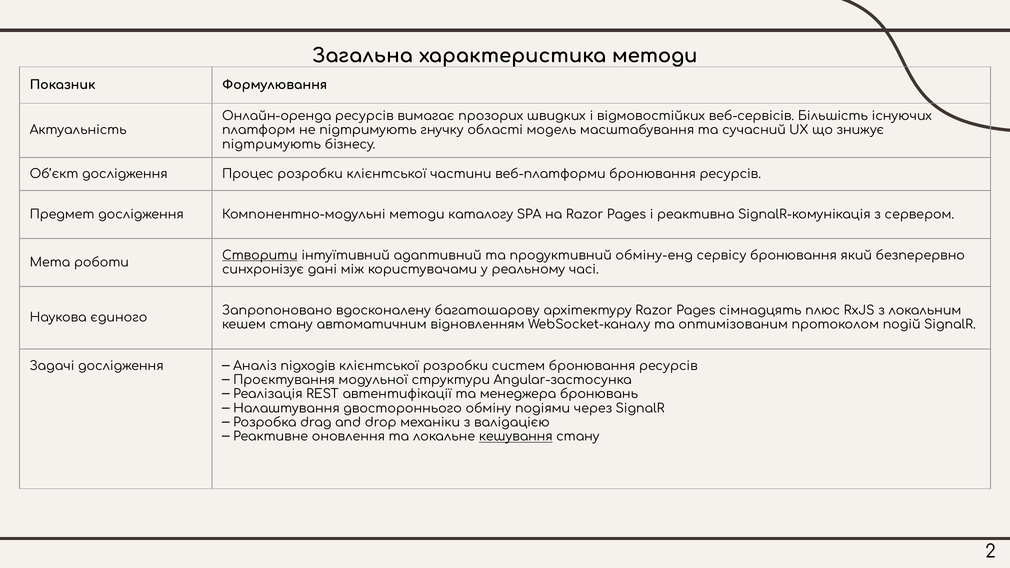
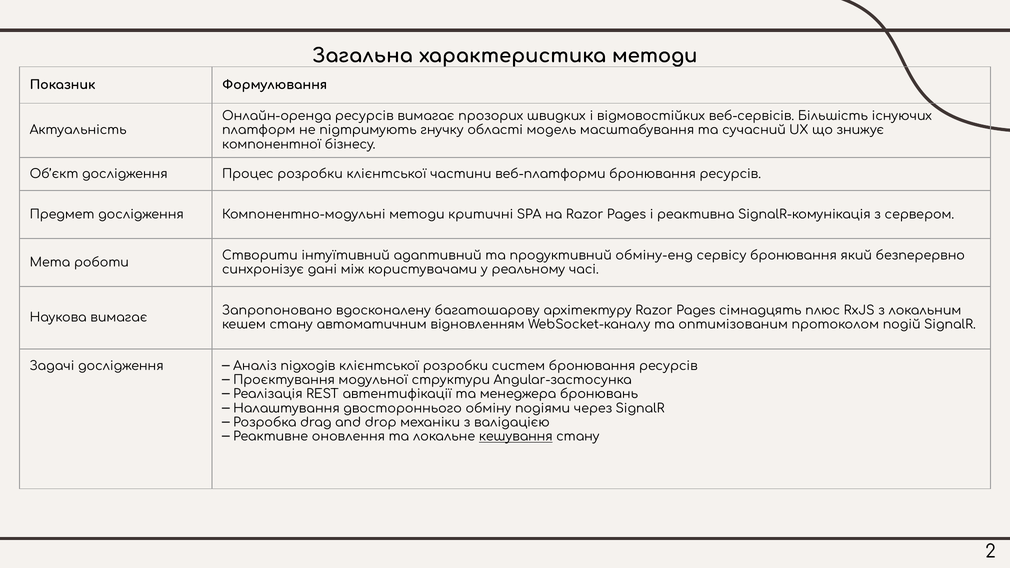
підтримують at (272, 145): підтримують -> компонентної
каталогу: каталогу -> критичні
Створити underline: present -> none
Наукова єдиного: єдиного -> вимагає
